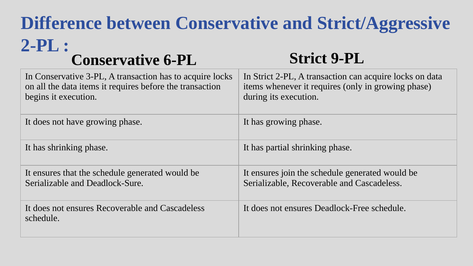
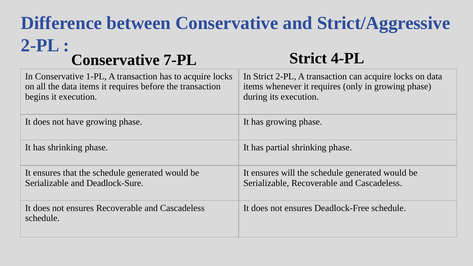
6-PL: 6-PL -> 7-PL
9-PL: 9-PL -> 4-PL
3-PL: 3-PL -> 1-PL
join: join -> will
